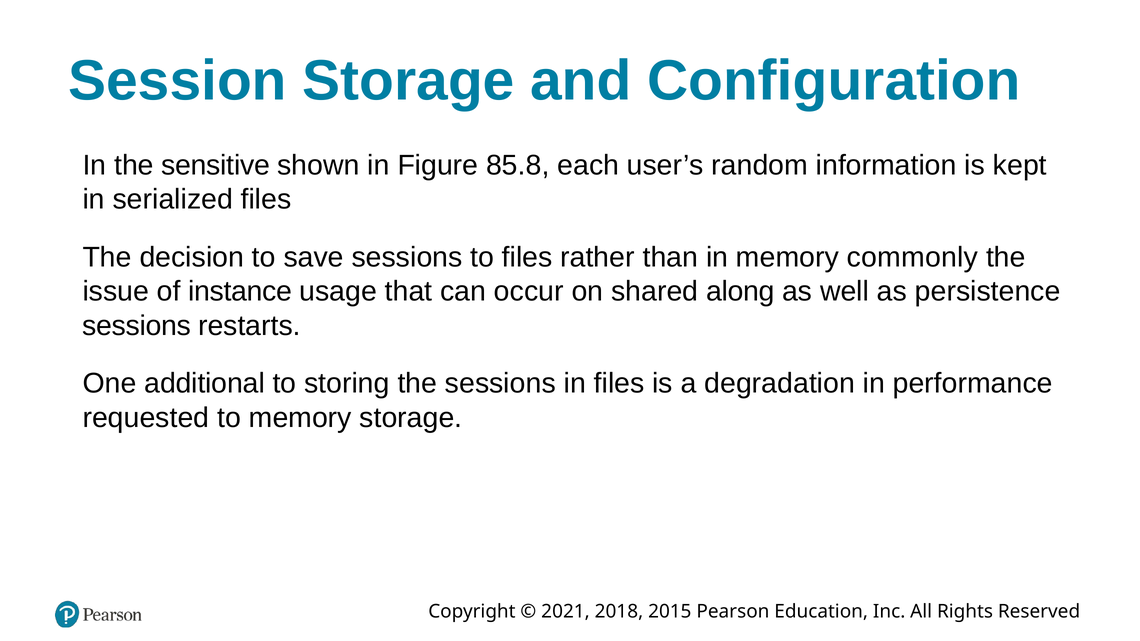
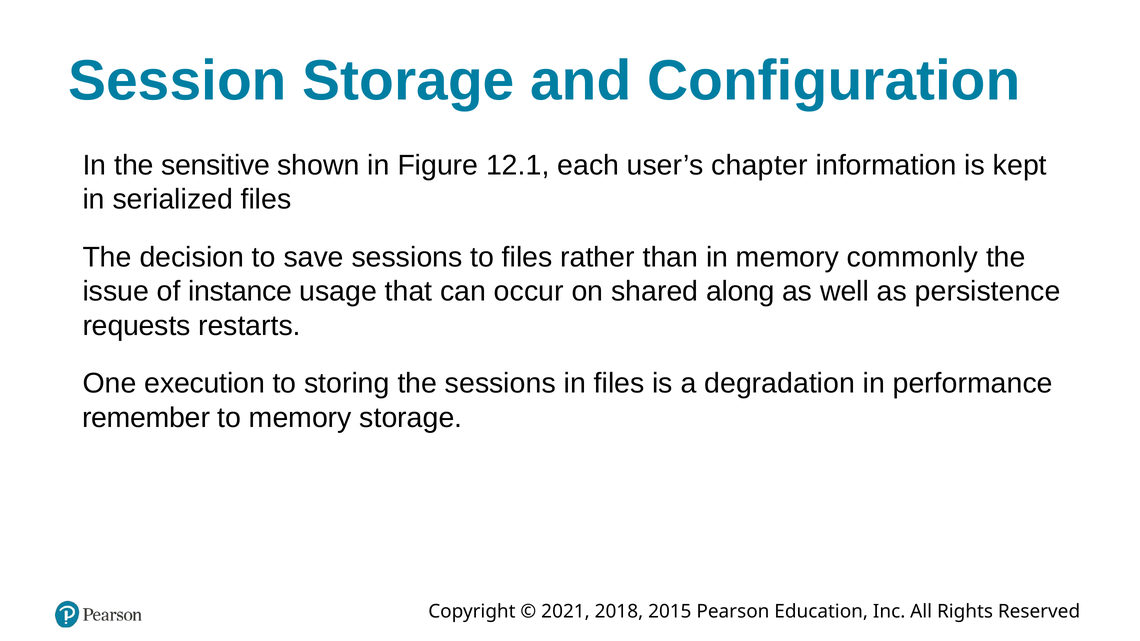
85.8: 85.8 -> 12.1
random: random -> chapter
sessions at (137, 326): sessions -> requests
additional: additional -> execution
requested: requested -> remember
